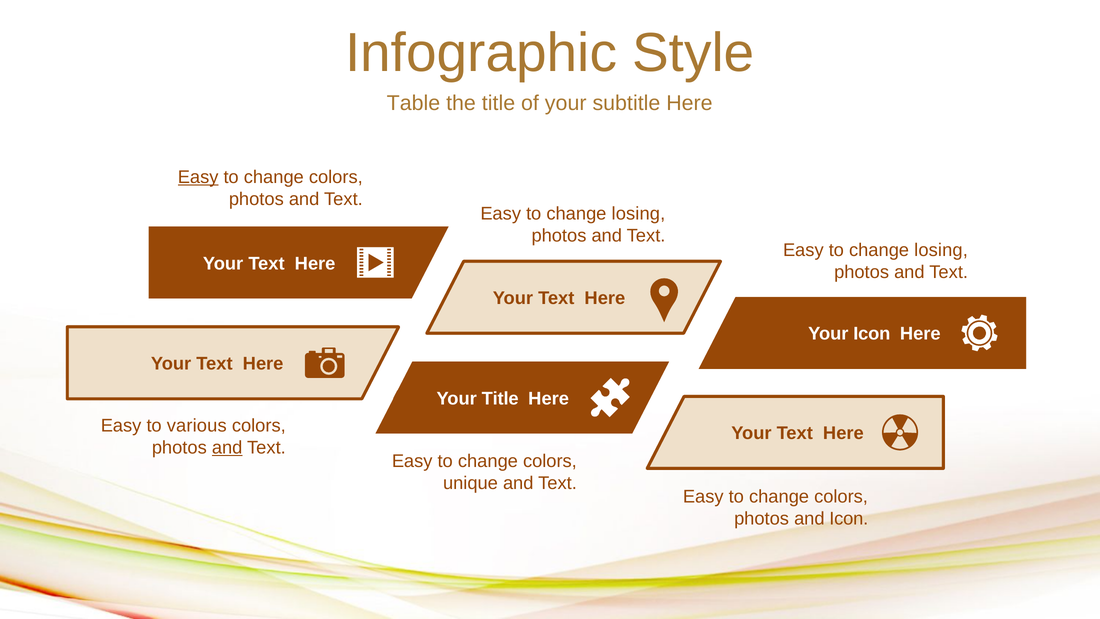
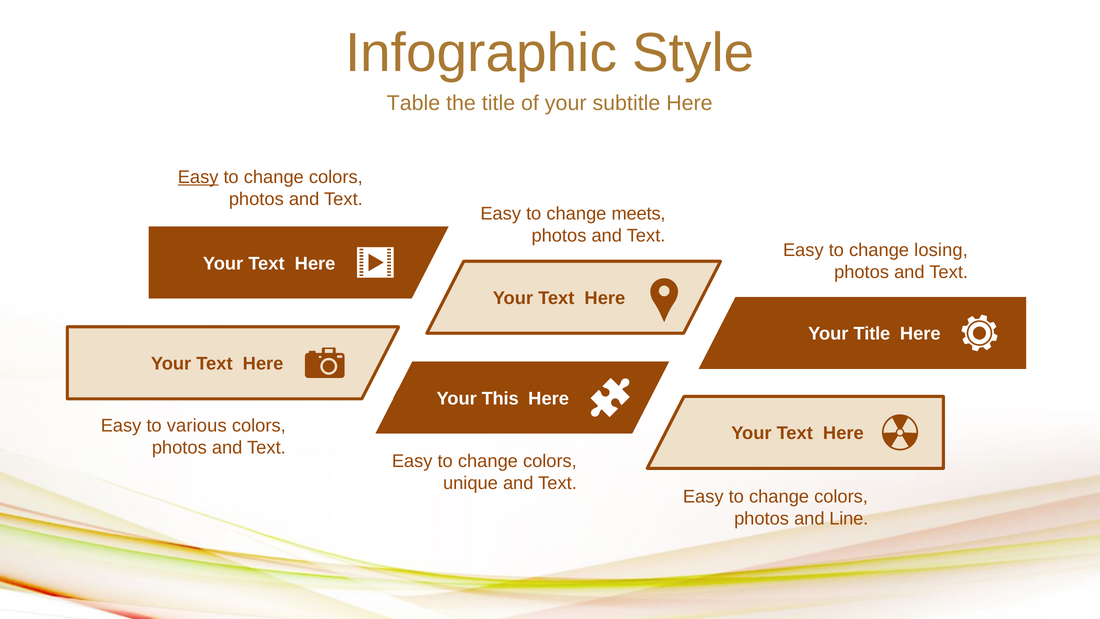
losing at (638, 214): losing -> meets
Your Icon: Icon -> Title
Your Title: Title -> This
and at (227, 448) underline: present -> none
and Icon: Icon -> Line
